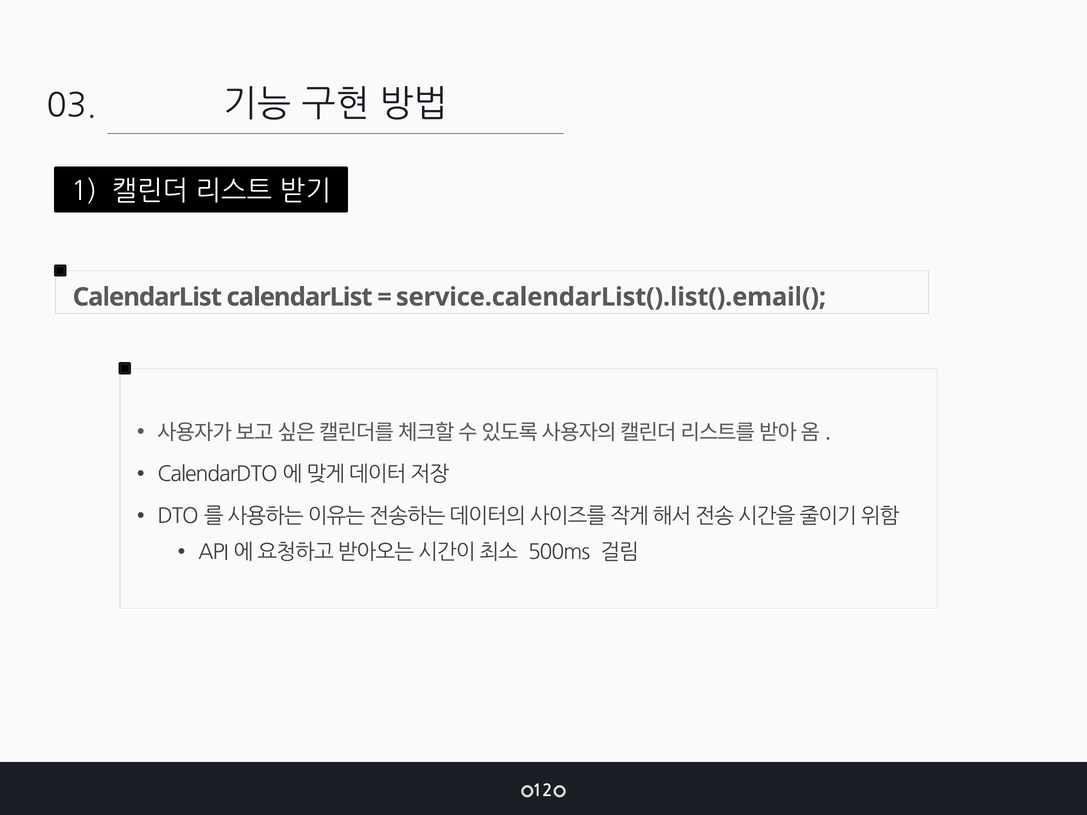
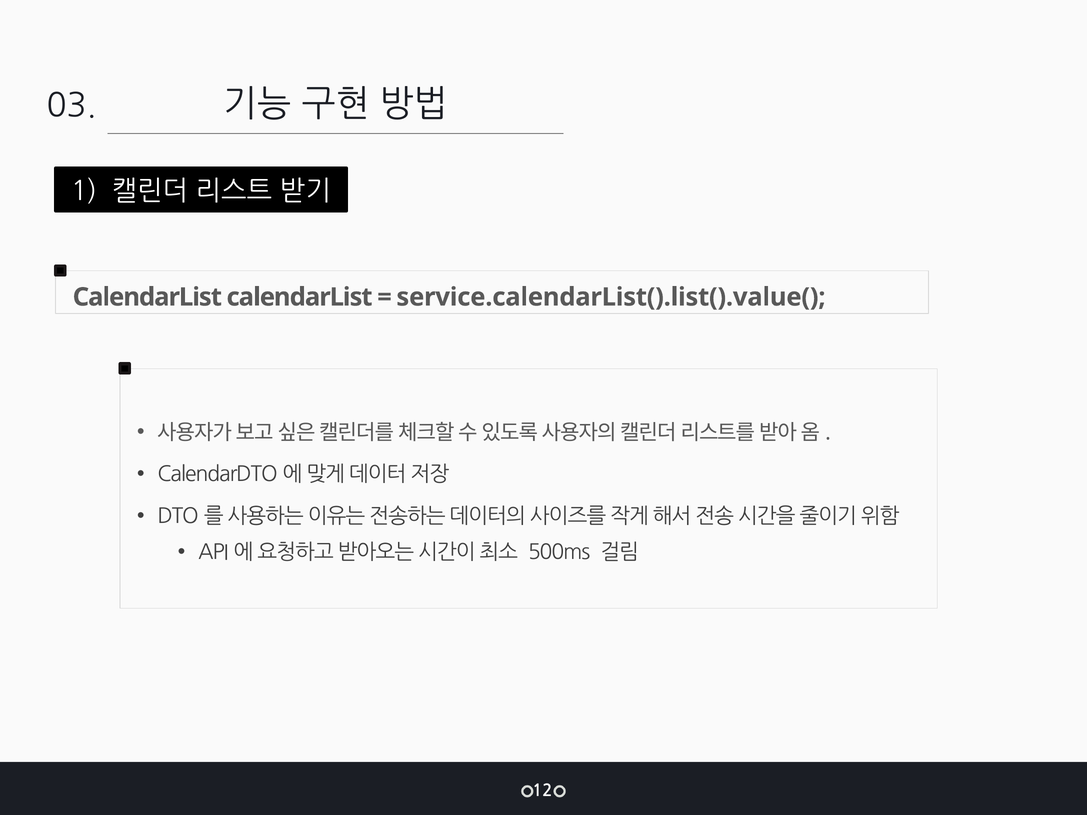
service.calendarList().list().email(: service.calendarList().list().email( -> service.calendarList().list().value(
